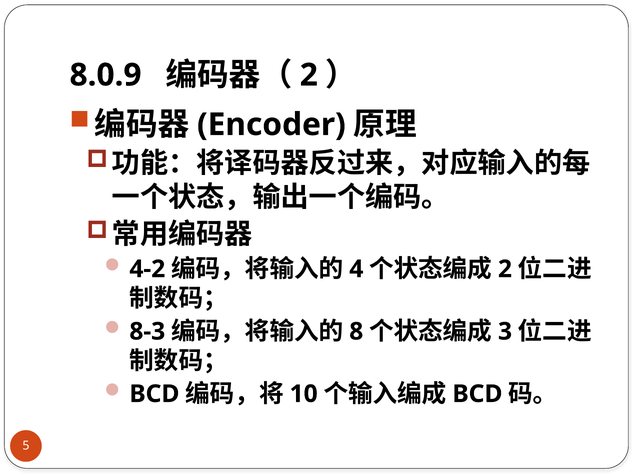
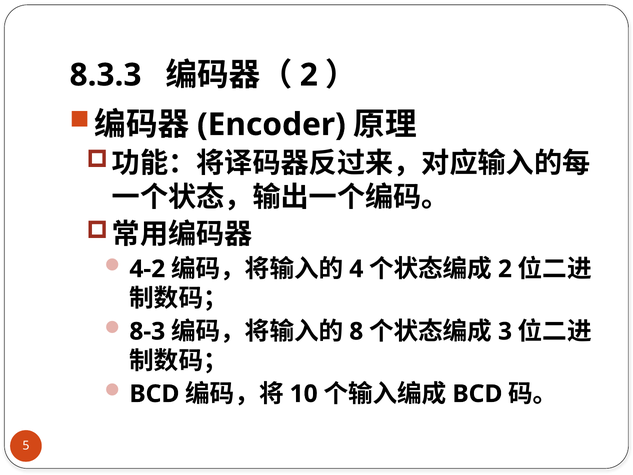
8.0.9: 8.0.9 -> 8.3.3
